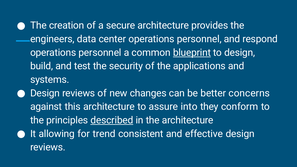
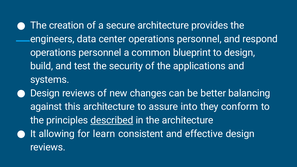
blueprint underline: present -> none
concerns: concerns -> balancing
trend: trend -> learn
